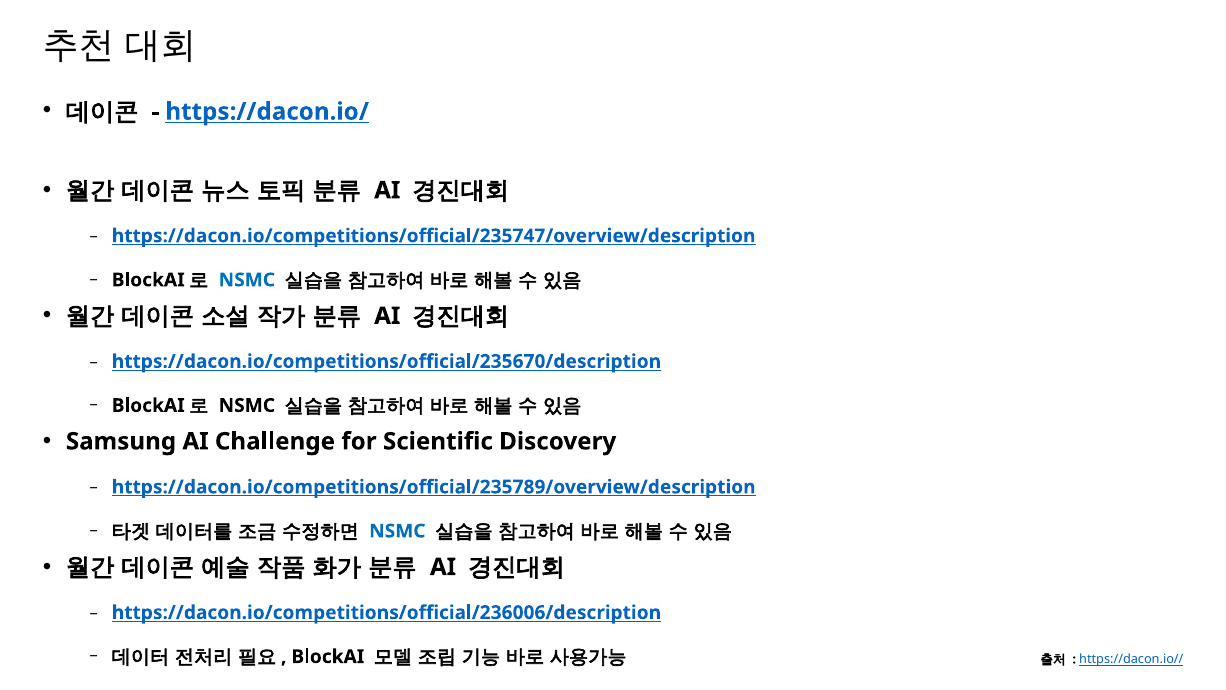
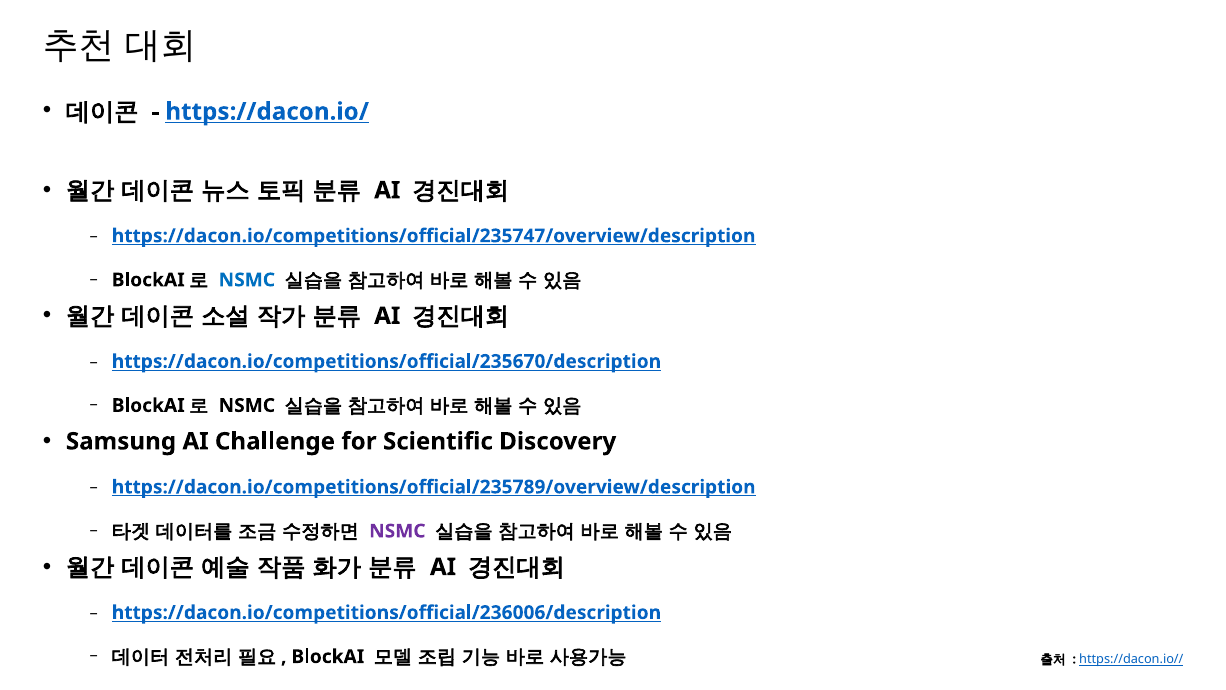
NSMC at (397, 531) colour: blue -> purple
